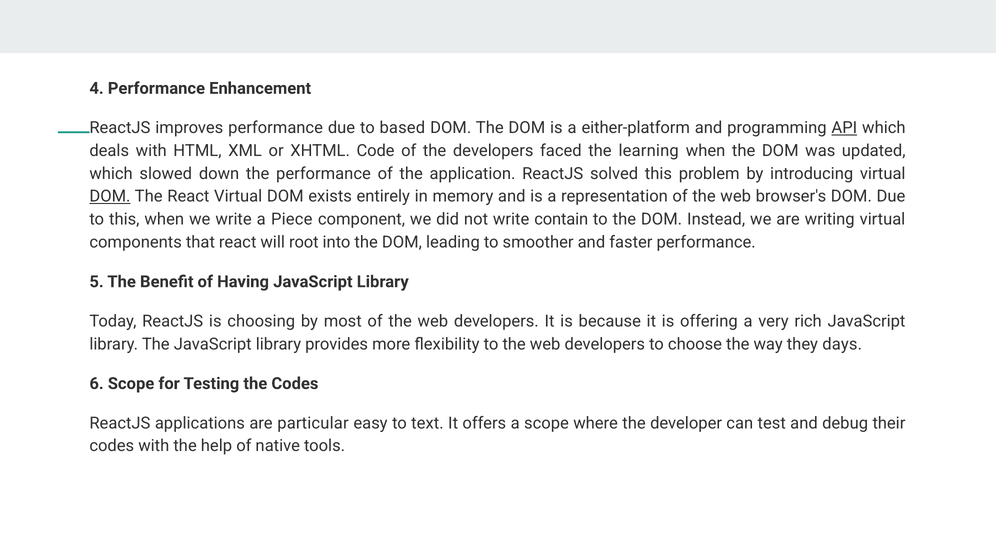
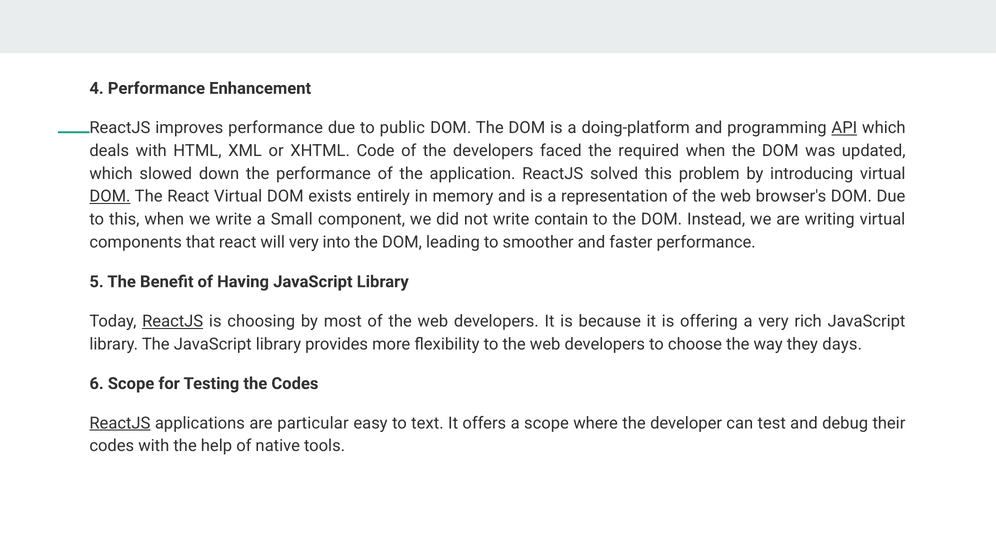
based: based -> public
either-platform: either-platform -> doing-platform
learning: learning -> required
Piece: Piece -> Small
will root: root -> very
ReactJS at (173, 321) underline: none -> present
ReactJS at (120, 423) underline: none -> present
